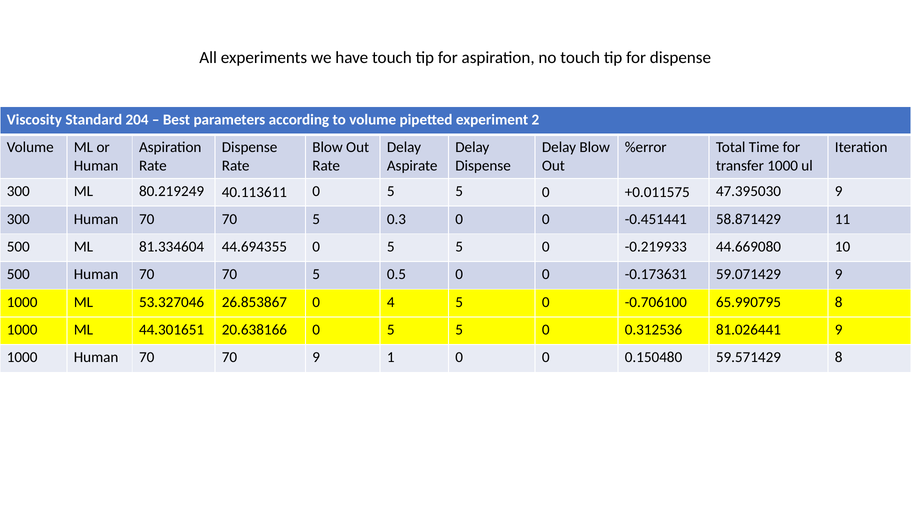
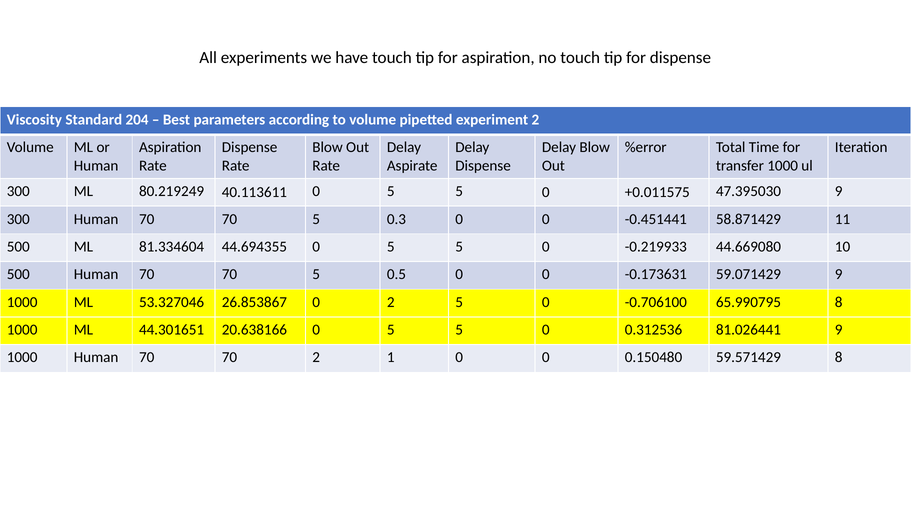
0 4: 4 -> 2
70 9: 9 -> 2
